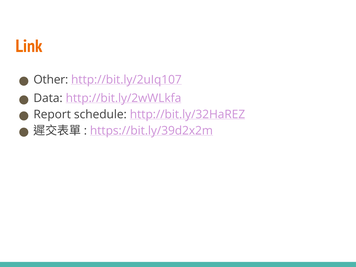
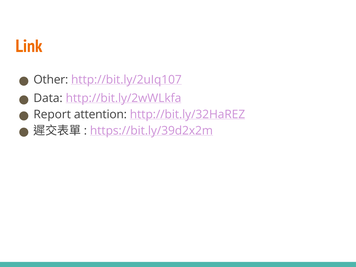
schedule: schedule -> attention
